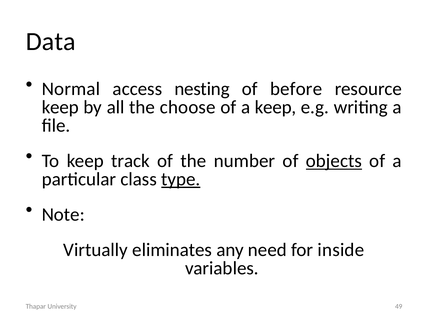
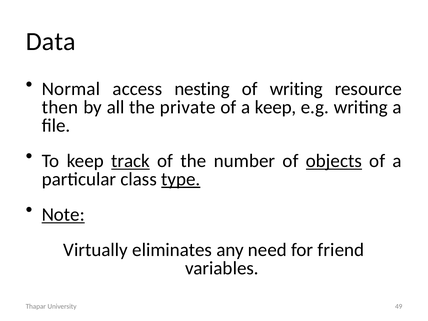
of before: before -> writing
keep at (60, 107): keep -> then
choose: choose -> private
track underline: none -> present
Note underline: none -> present
inside: inside -> friend
